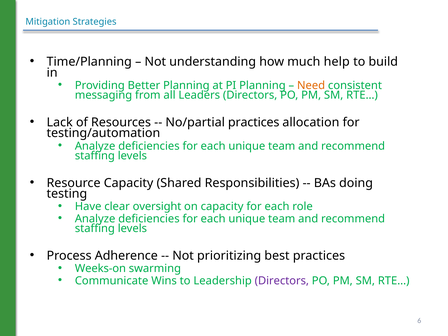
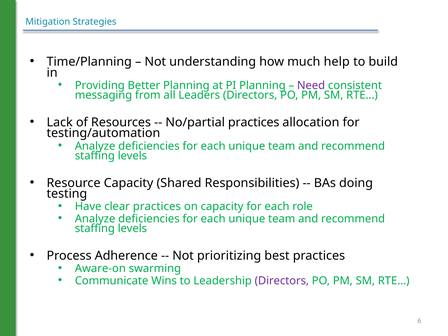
Need colour: orange -> purple
clear oversight: oversight -> practices
Weeks-on: Weeks-on -> Aware-on
